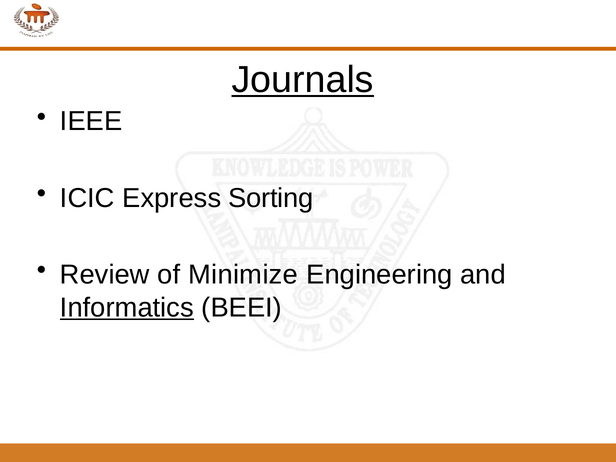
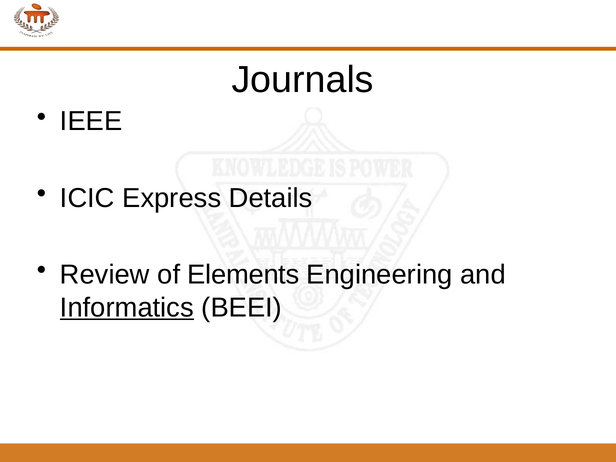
Journals underline: present -> none
Sorting: Sorting -> Details
Minimize: Minimize -> Elements
